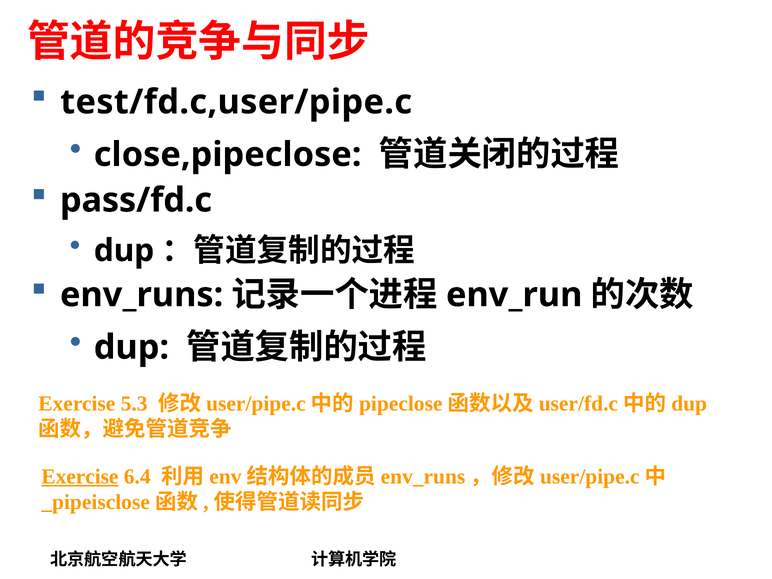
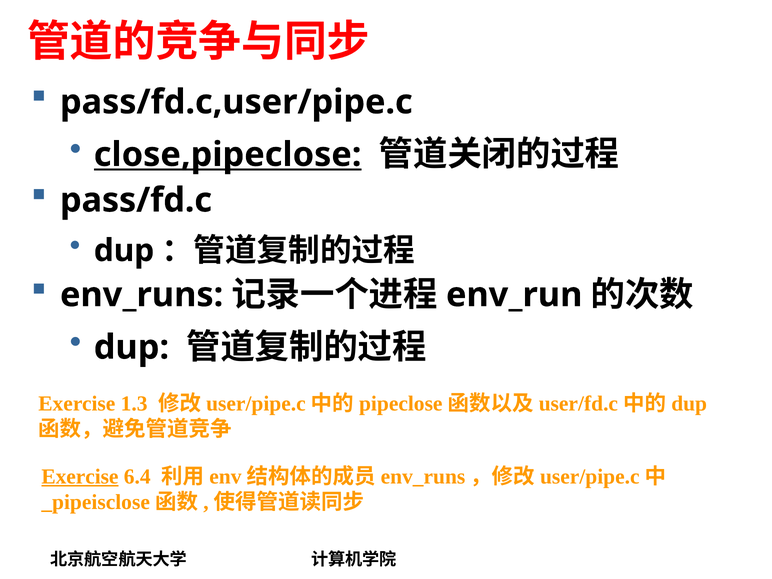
test/fd.c,user/pipe.c: test/fd.c,user/pipe.c -> pass/fd.c,user/pipe.c
close,pipeclose underline: none -> present
5.3: 5.3 -> 1.3
